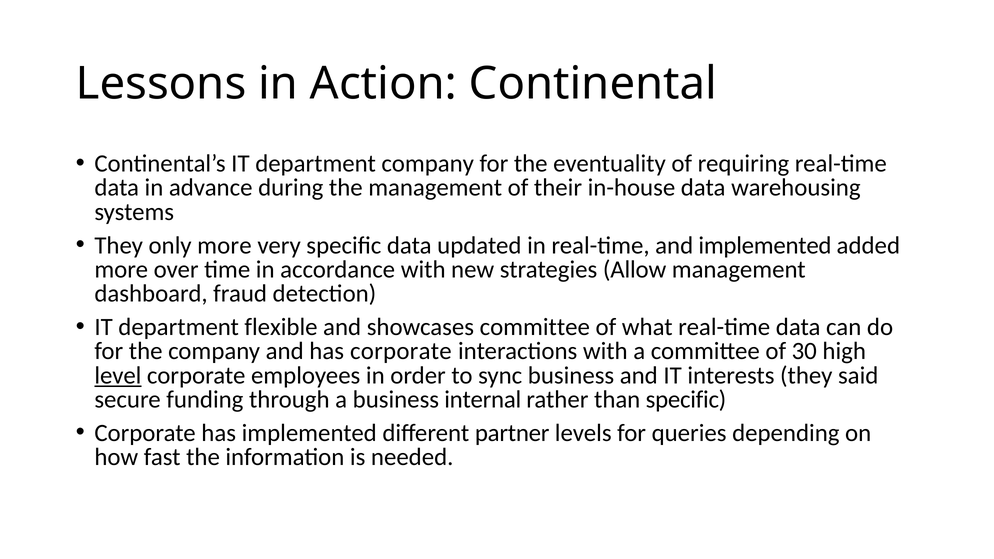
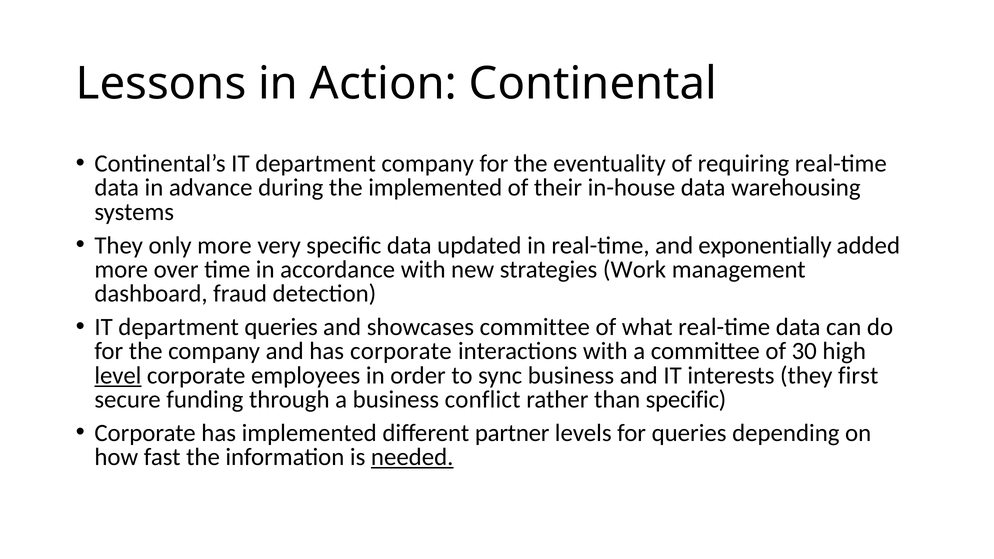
the management: management -> implemented
and implemented: implemented -> exponentially
Allow: Allow -> Work
department flexible: flexible -> queries
said: said -> first
internal: internal -> conflict
needed underline: none -> present
